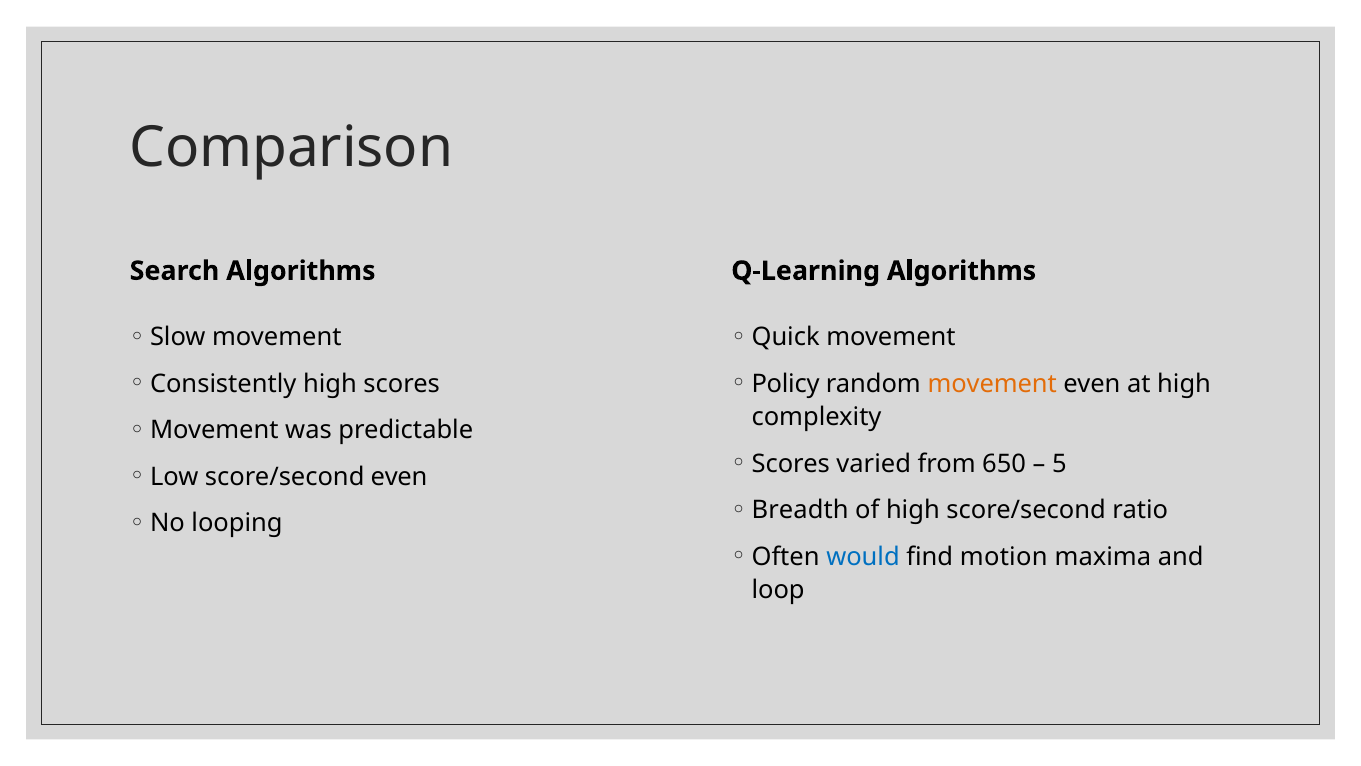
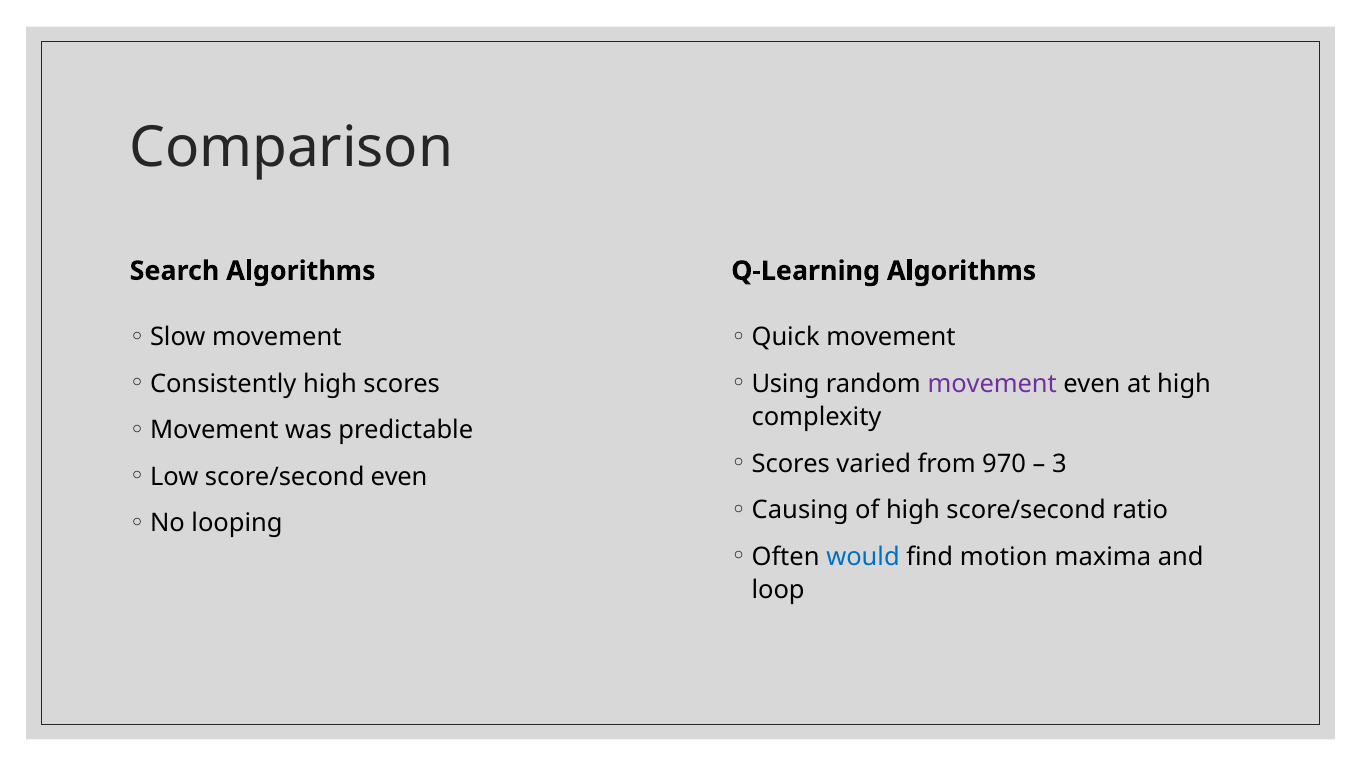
Policy: Policy -> Using
movement at (992, 383) colour: orange -> purple
650: 650 -> 970
5: 5 -> 3
Breadth: Breadth -> Causing
